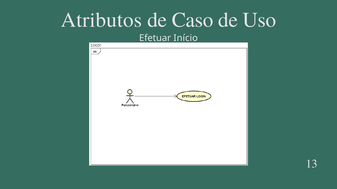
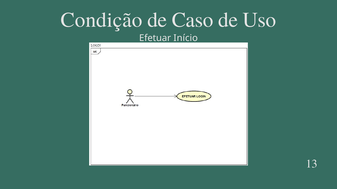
Atributos: Atributos -> Condição
